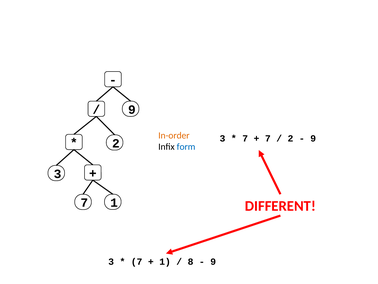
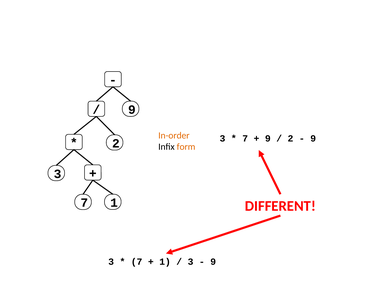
7 at (268, 138): 7 -> 9
form colour: blue -> orange
8 at (191, 261): 8 -> 3
